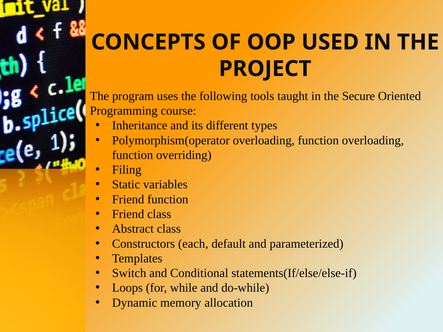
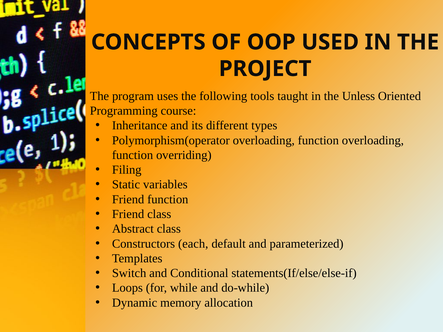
Secure: Secure -> Unless
